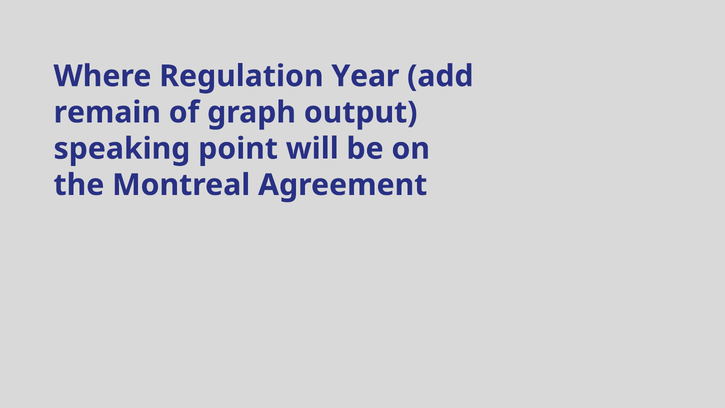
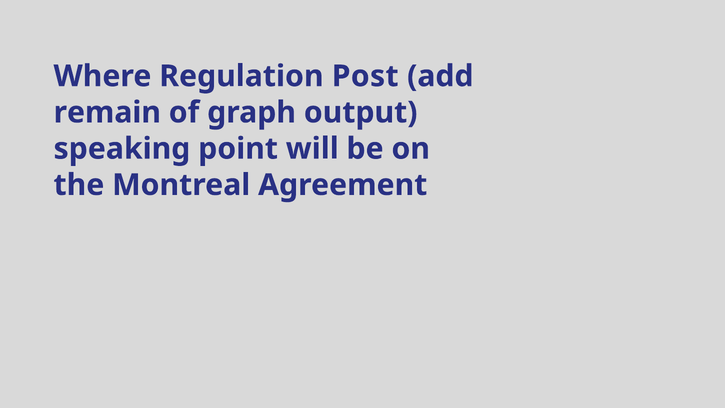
Year: Year -> Post
